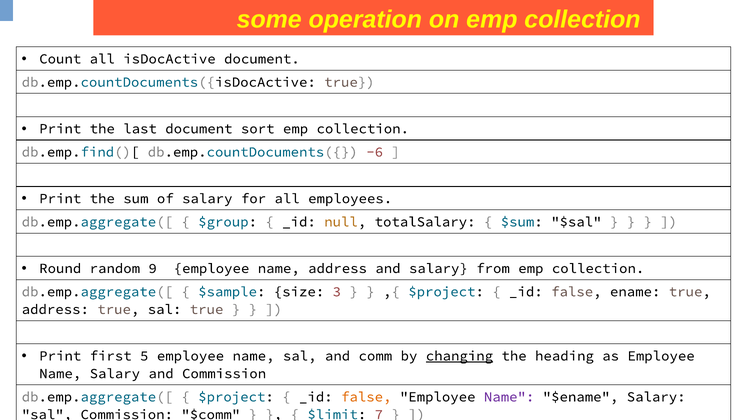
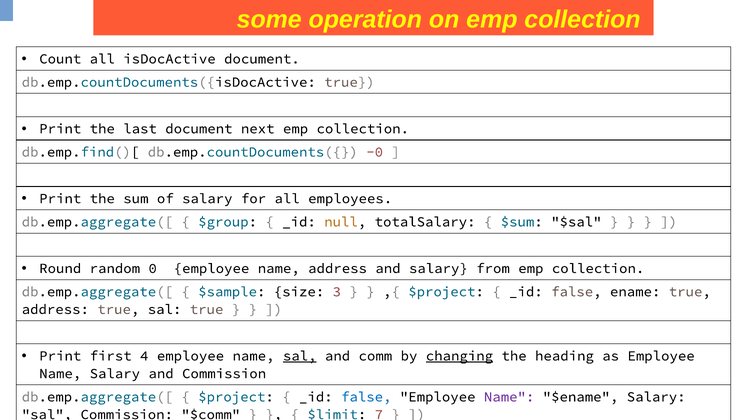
sort: sort -> next
-6: -6 -> -0
9: 9 -> 0
5: 5 -> 4
sal at (300, 356) underline: none -> present
false at (366, 397) colour: orange -> blue
